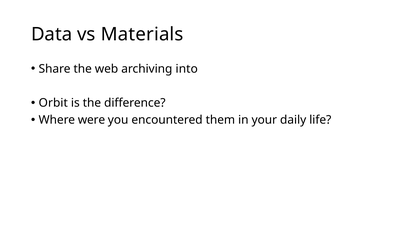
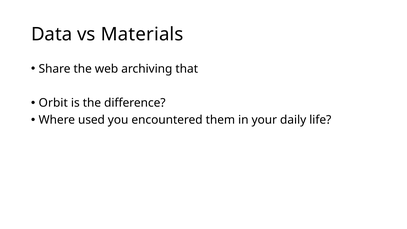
into: into -> that
were: were -> used
